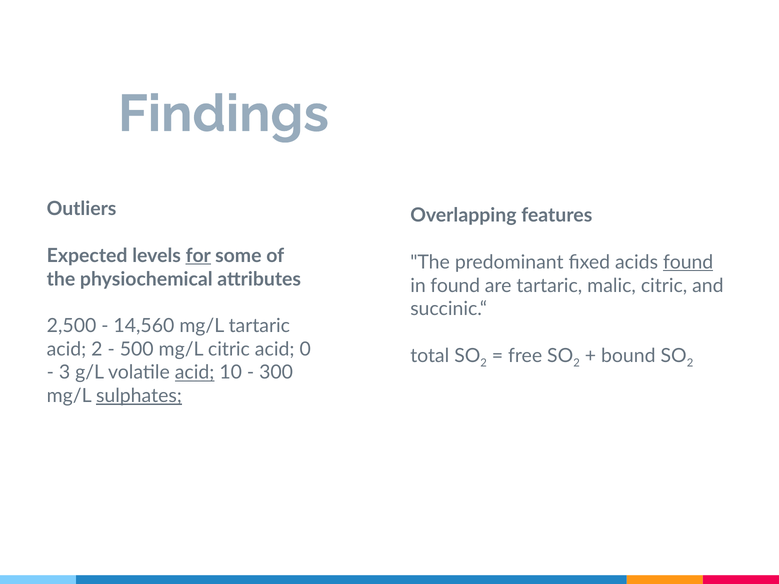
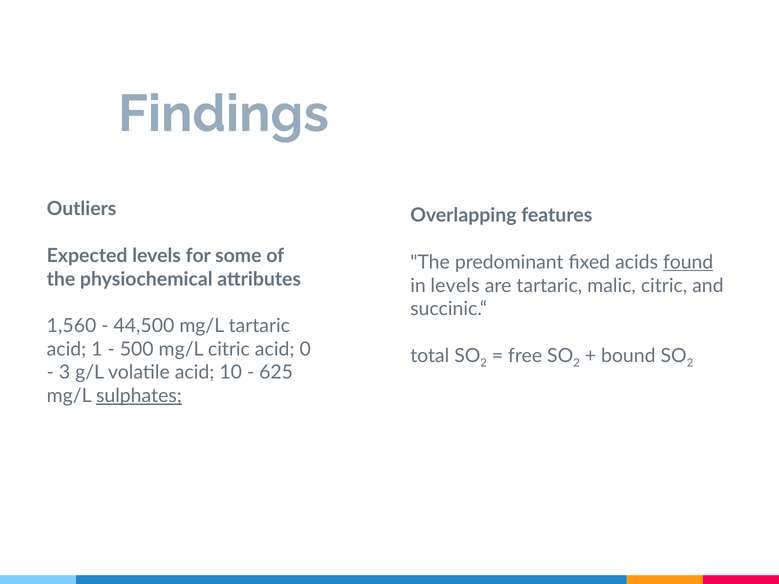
for underline: present -> none
in found: found -> levels
2,500: 2,500 -> 1,560
14,560: 14,560 -> 44,500
acid 2: 2 -> 1
acid at (195, 373) underline: present -> none
300: 300 -> 625
